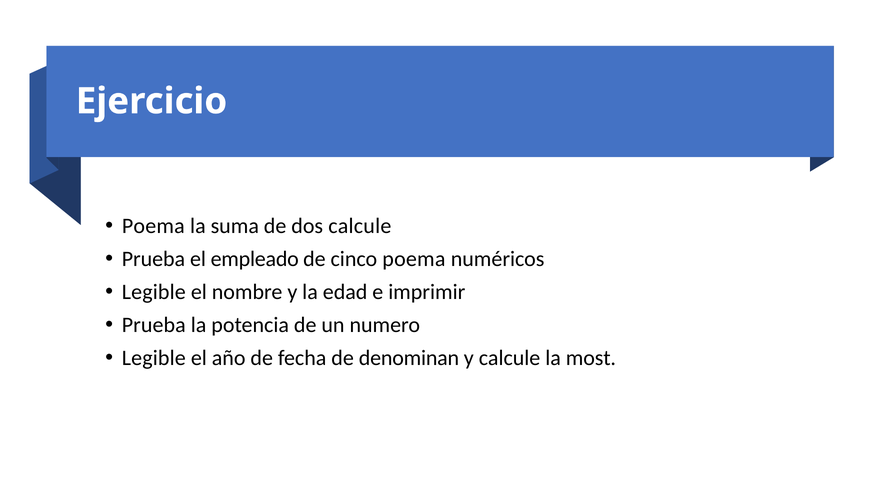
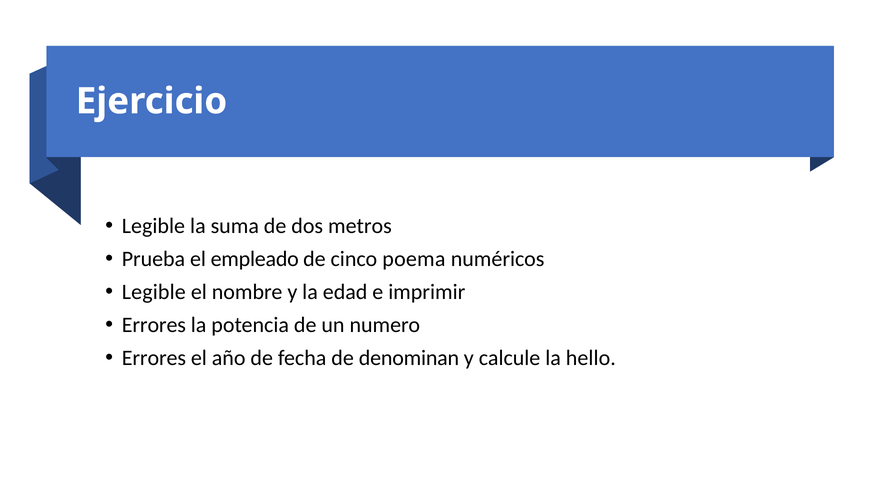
Poema at (153, 226): Poema -> Legible
dos calcule: calcule -> metros
Prueba at (154, 325): Prueba -> Errores
Legible at (154, 358): Legible -> Errores
most: most -> hello
